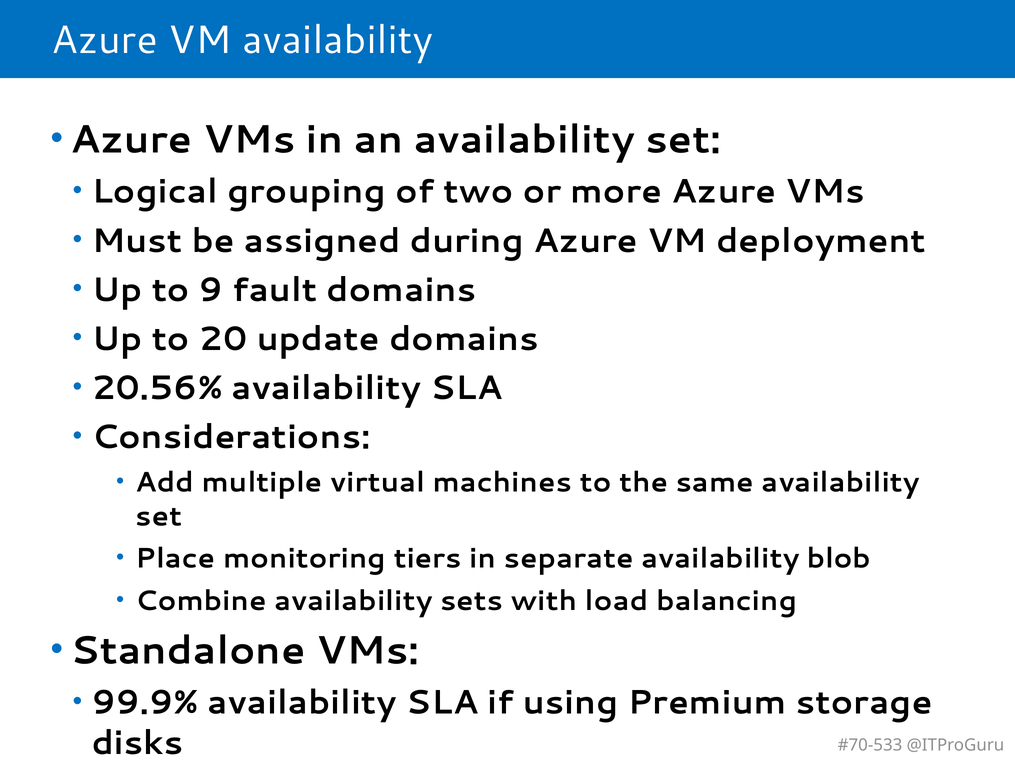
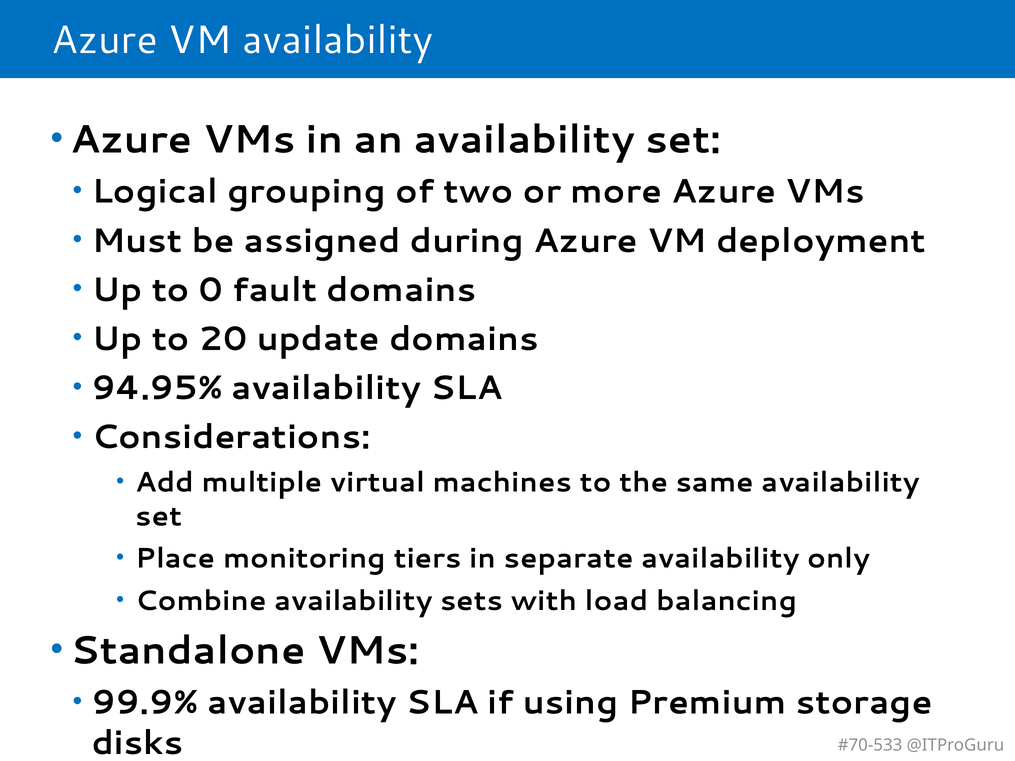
9: 9 -> 0
20.56%: 20.56% -> 94.95%
blob: blob -> only
